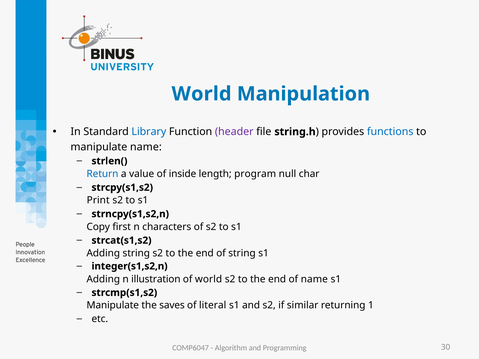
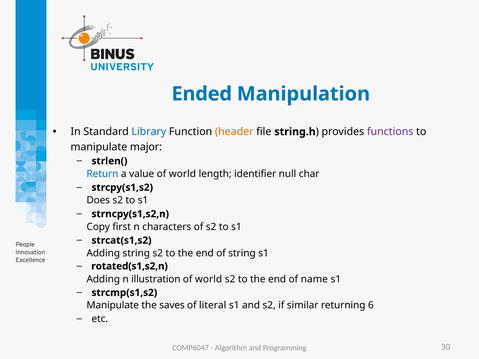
World at (202, 94): World -> Ended
header colour: purple -> orange
functions colour: blue -> purple
manipulate name: name -> major
value of inside: inside -> world
program: program -> identifier
Print: Print -> Does
integer(s1,s2,n: integer(s1,s2,n -> rotated(s1,s2,n
1: 1 -> 6
